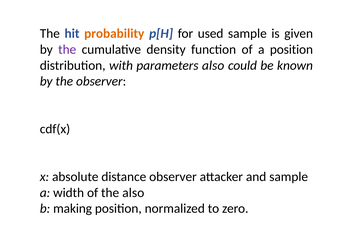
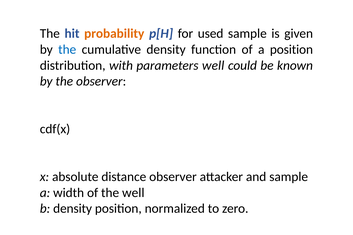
the at (67, 50) colour: purple -> blue
parameters also: also -> well
the also: also -> well
b making: making -> density
